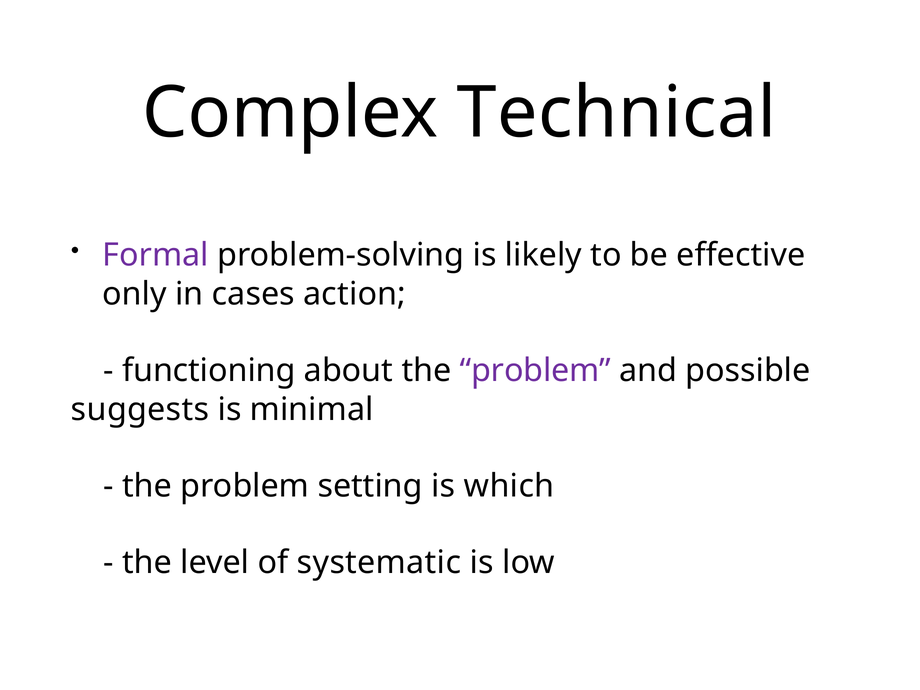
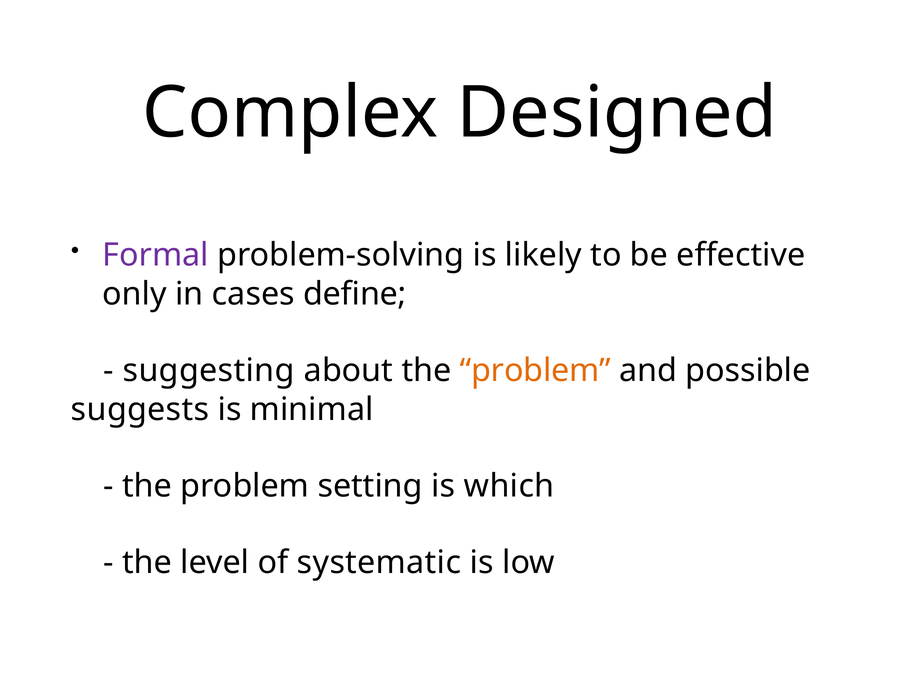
Technical: Technical -> Designed
action: action -> define
functioning: functioning -> suggesting
problem at (535, 371) colour: purple -> orange
